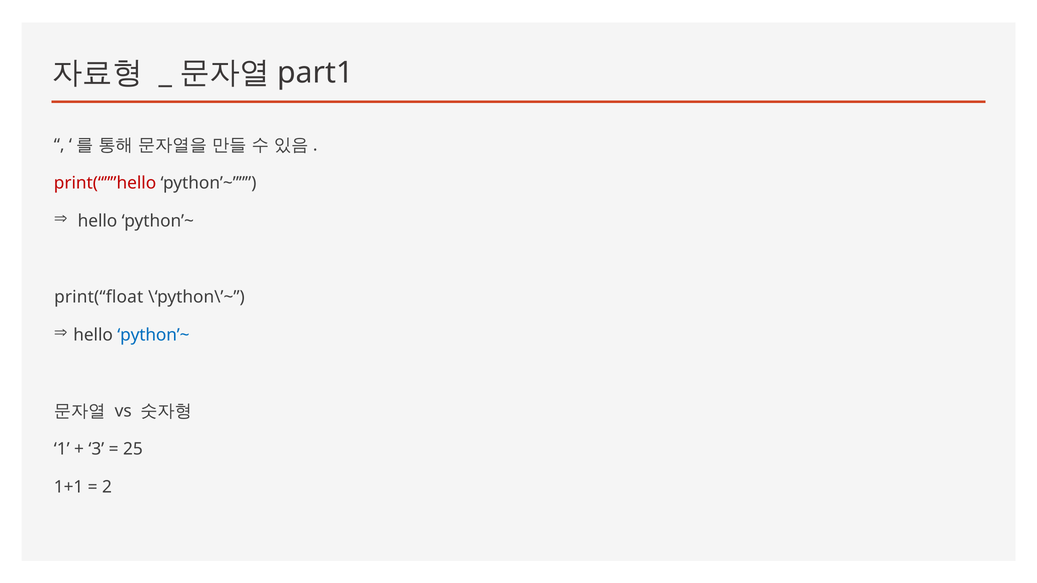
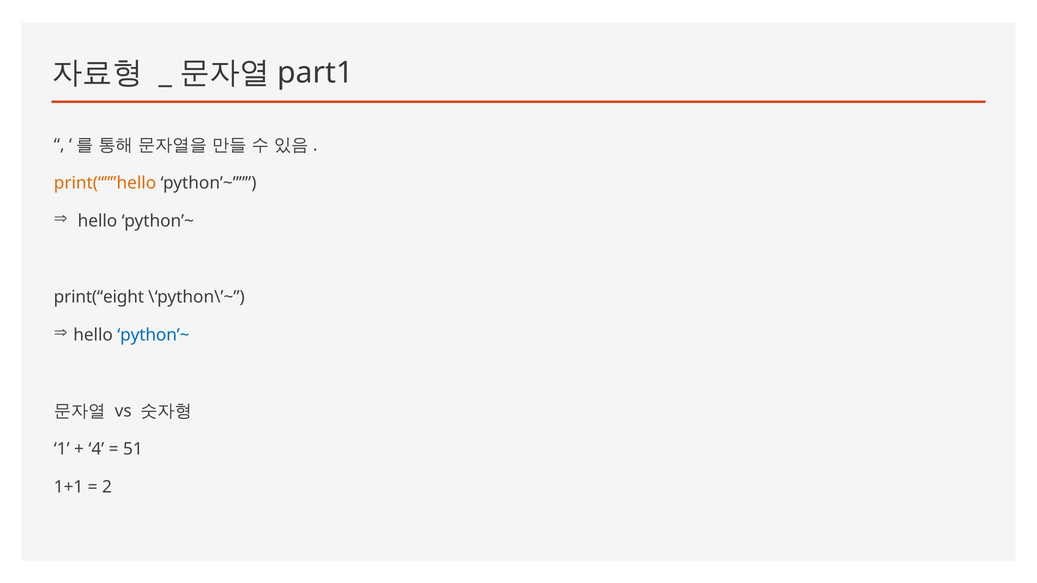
print(“””hello colour: red -> orange
print(“float: print(“float -> print(“eight
3: 3 -> 4
25: 25 -> 51
